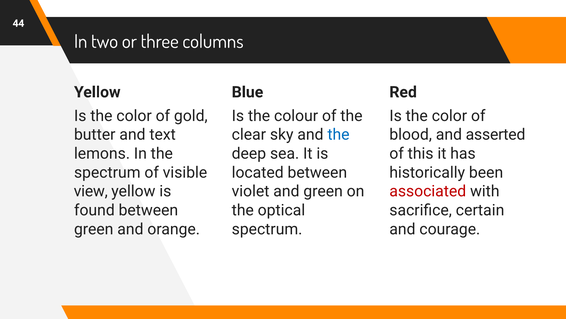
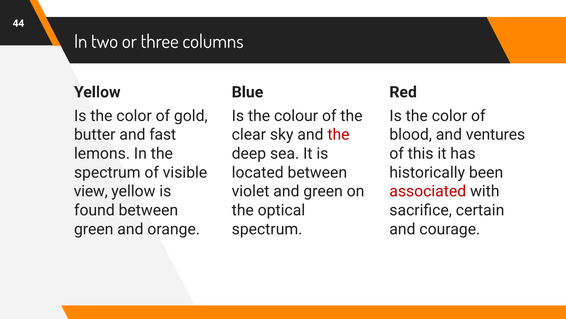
text: text -> fast
the at (338, 134) colour: blue -> red
asserted: asserted -> ventures
